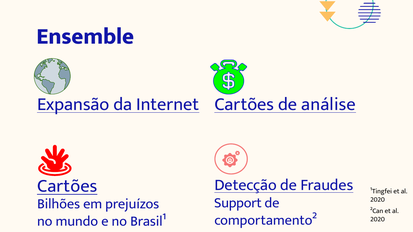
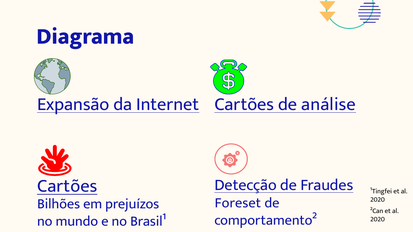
Ensemble: Ensemble -> Diagrama
Support: Support -> Foreset
